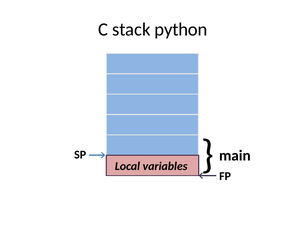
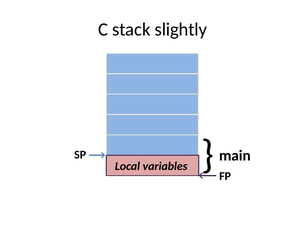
python: python -> slightly
